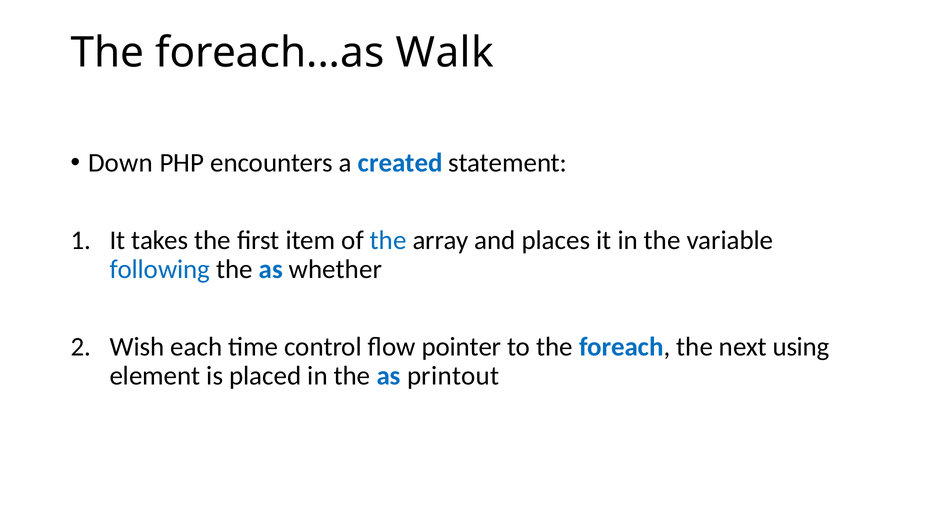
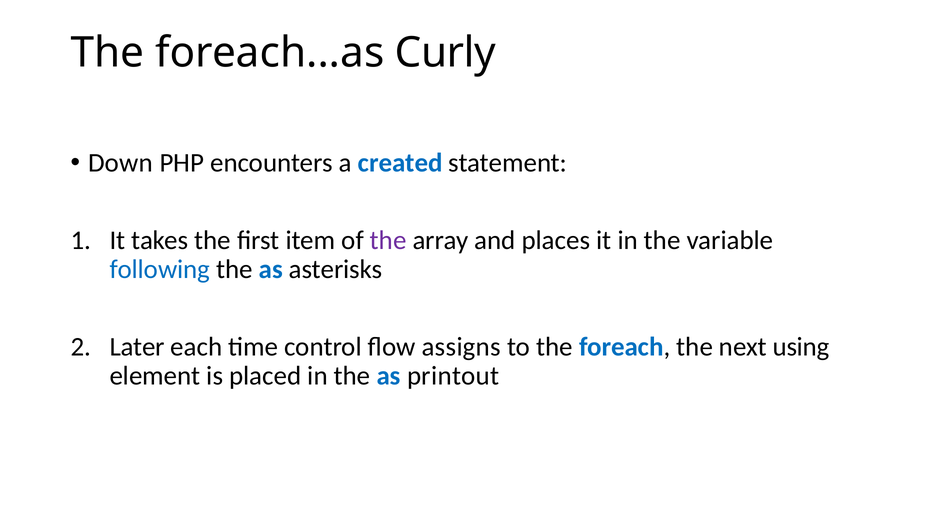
Walk: Walk -> Curly
the at (388, 240) colour: blue -> purple
whether: whether -> asterisks
Wish: Wish -> Later
pointer: pointer -> assigns
